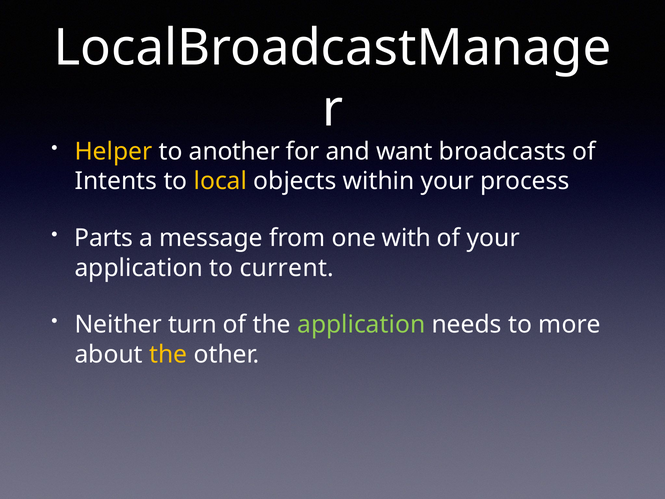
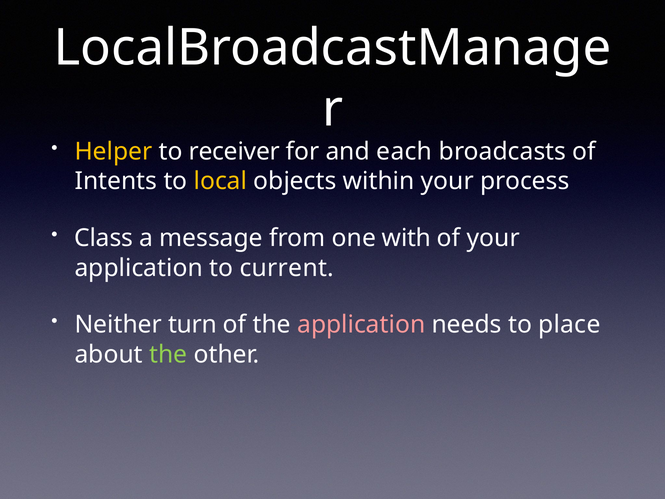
another: another -> receiver
want: want -> each
Parts: Parts -> Class
application at (361, 325) colour: light green -> pink
more: more -> place
the at (168, 354) colour: yellow -> light green
